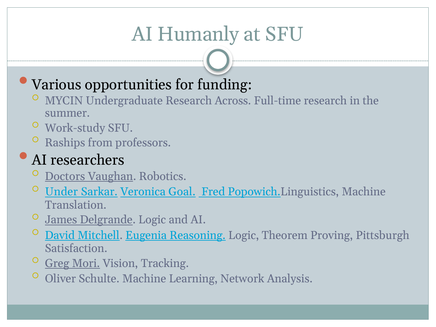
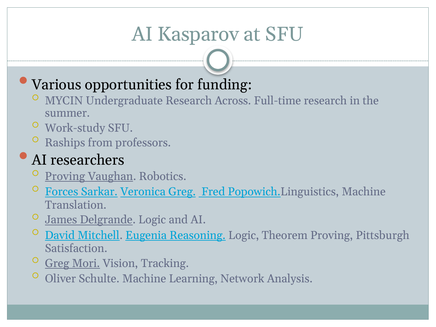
Humanly: Humanly -> Kasparov
Doctors at (65, 176): Doctors -> Proving
Under: Under -> Forces
Veronica Goal: Goal -> Greg
